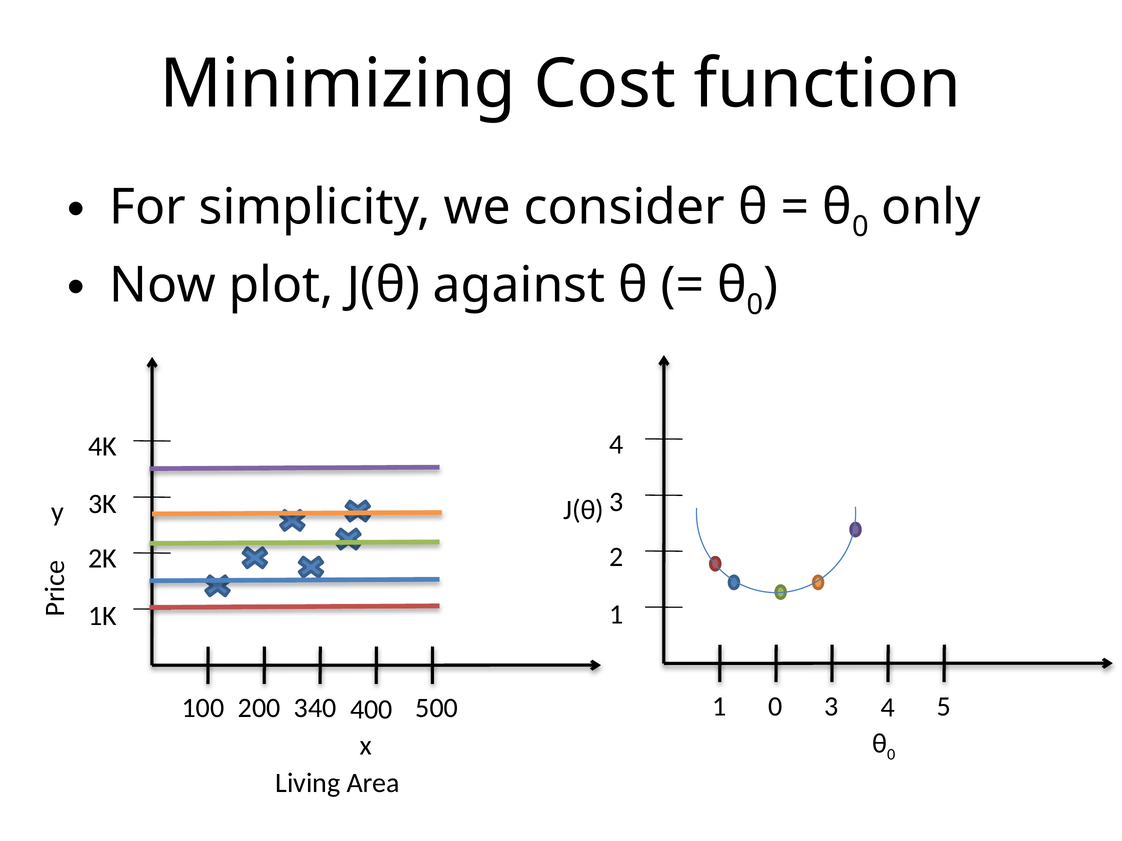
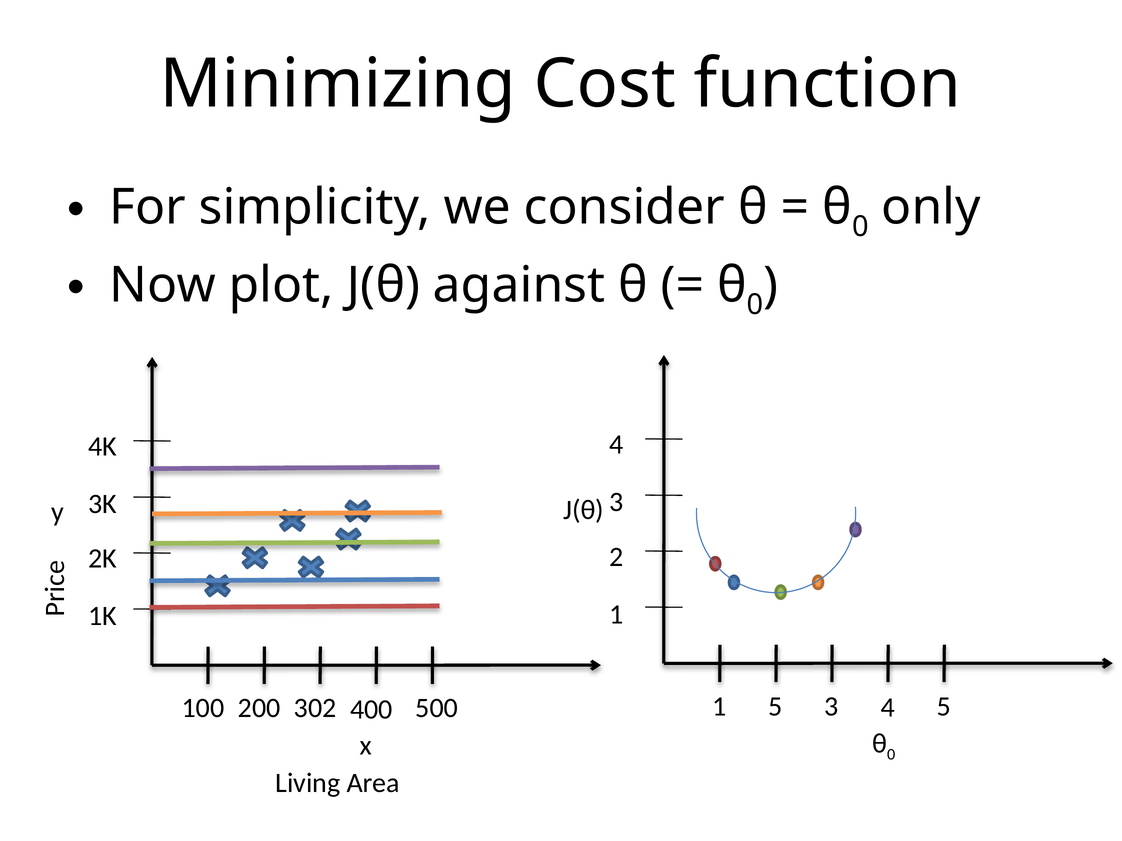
1 0: 0 -> 5
340: 340 -> 302
